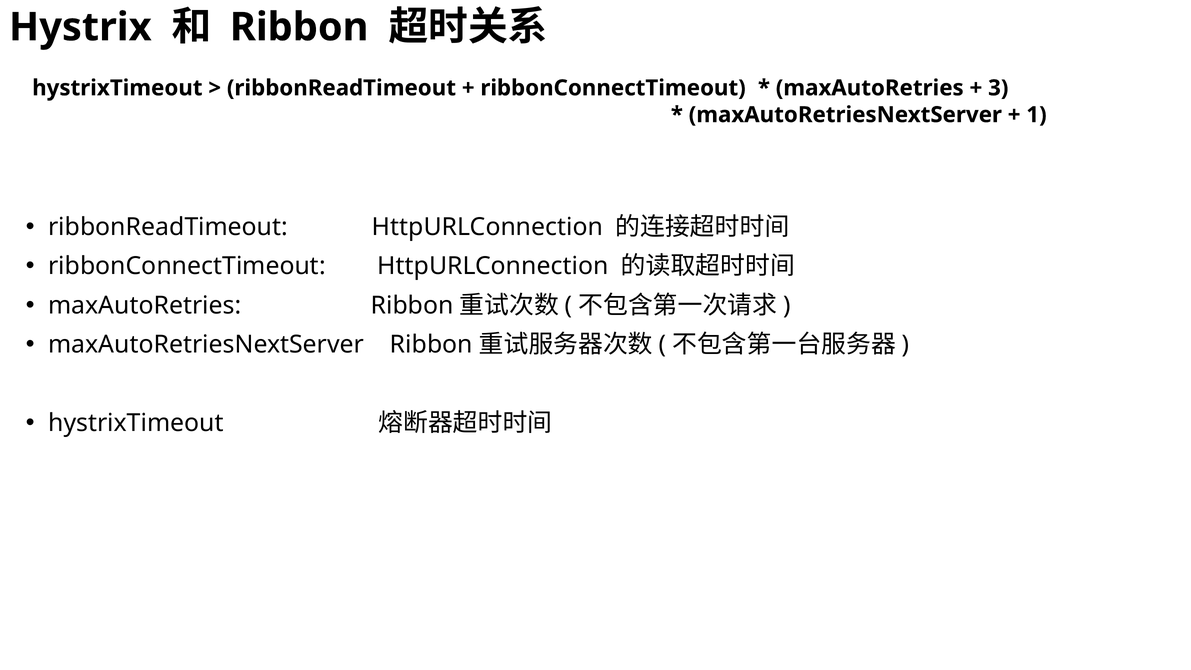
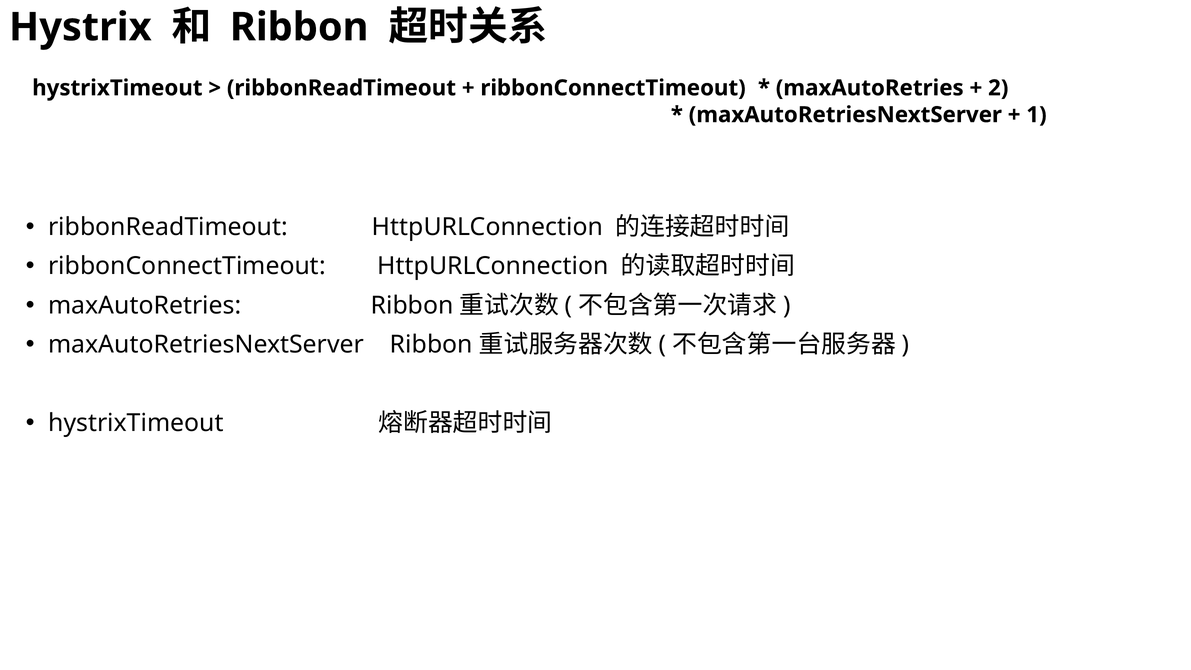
3: 3 -> 2
